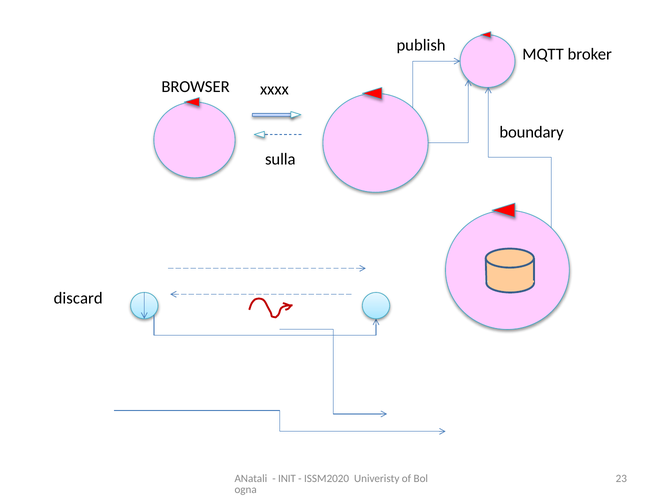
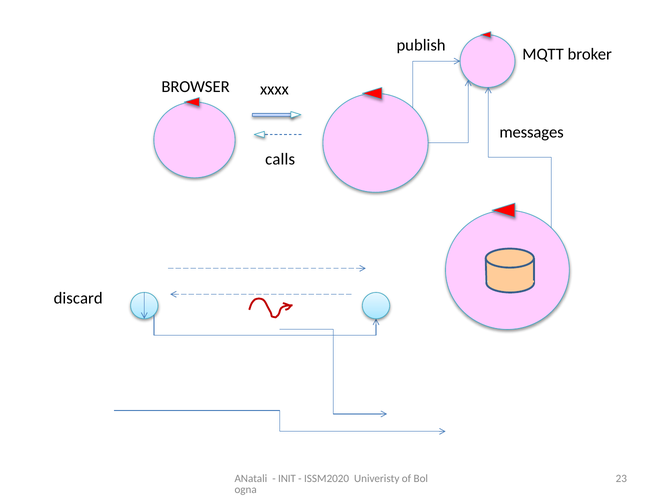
boundary: boundary -> messages
sulla: sulla -> calls
